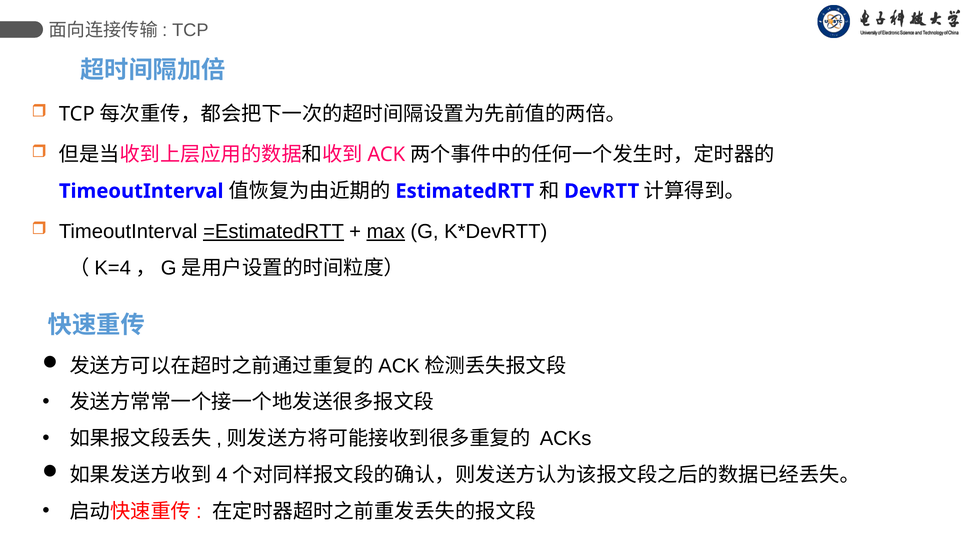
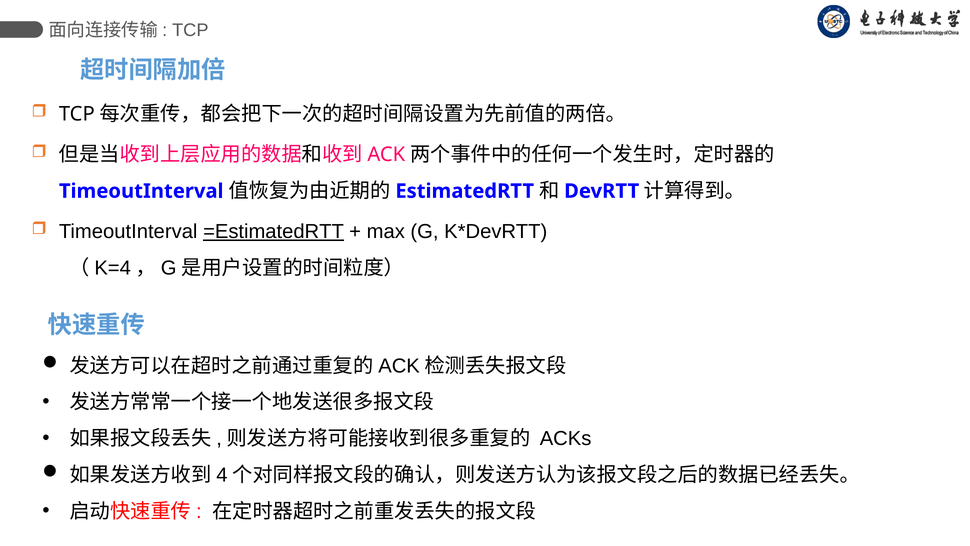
max underline: present -> none
